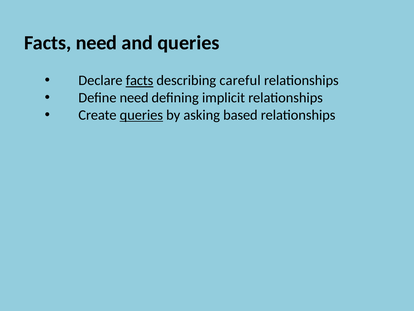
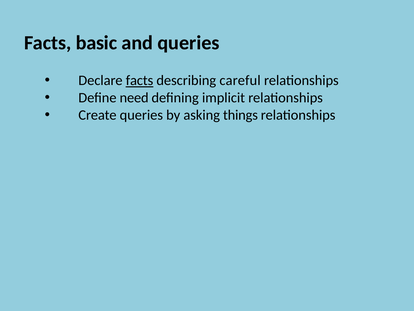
Facts need: need -> basic
queries at (141, 115) underline: present -> none
based: based -> things
